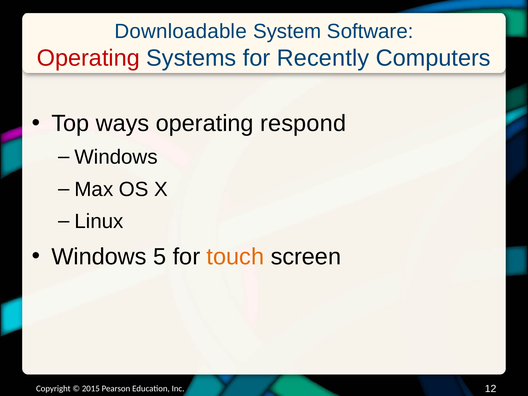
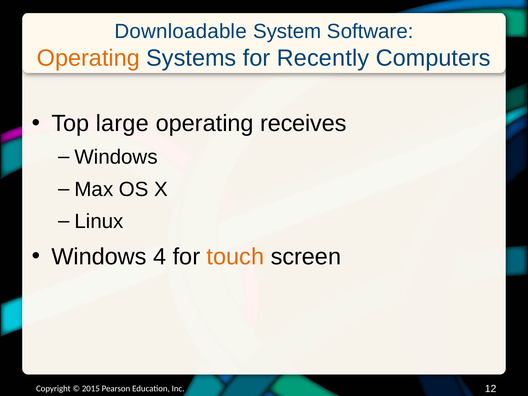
Operating at (88, 58) colour: red -> orange
ways: ways -> large
respond: respond -> receives
5: 5 -> 4
